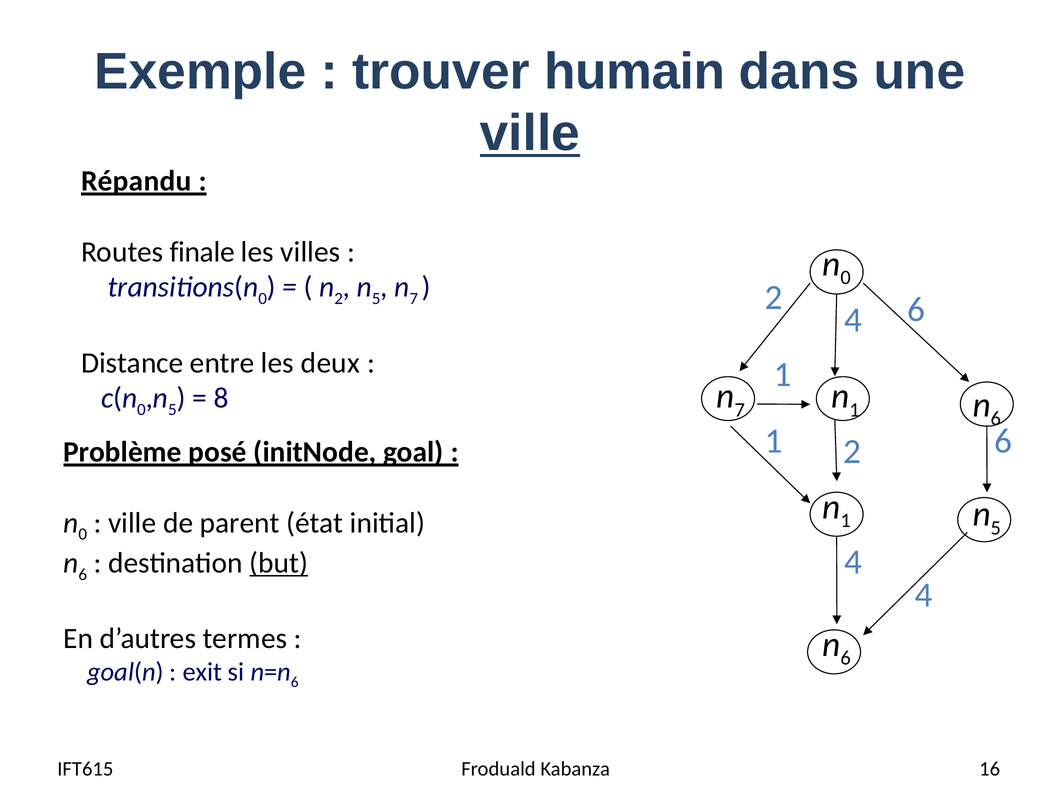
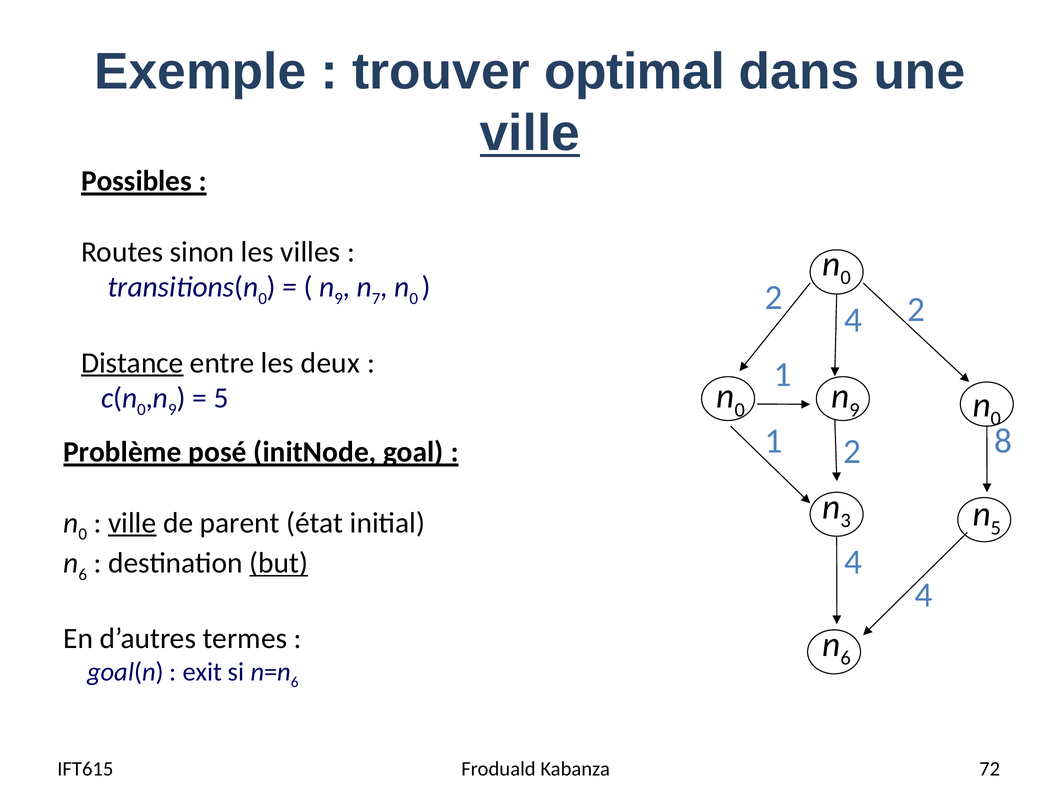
humain: humain -> optimal
Répandu: Répandu -> Possibles
finale: finale -> sinon
2 at (339, 299): 2 -> 9
5 at (376, 299): 5 -> 7
7 at (414, 299): 7 -> 0
2 6: 6 -> 2
Distance underline: none -> present
7 at (740, 410): 7 -> 0
1 at (855, 410): 1 -> 9
6 at (996, 419): 6 -> 0
5 at (172, 410): 5 -> 9
8 at (221, 398): 8 -> 5
1 6: 6 -> 8
1 at (846, 521): 1 -> 3
ville at (132, 523) underline: none -> present
16: 16 -> 72
